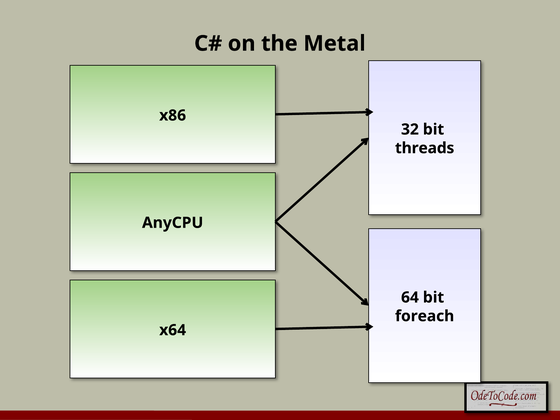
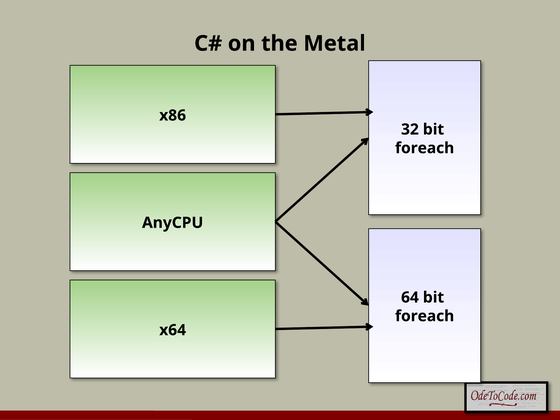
threads at (425, 148): threads -> foreach
